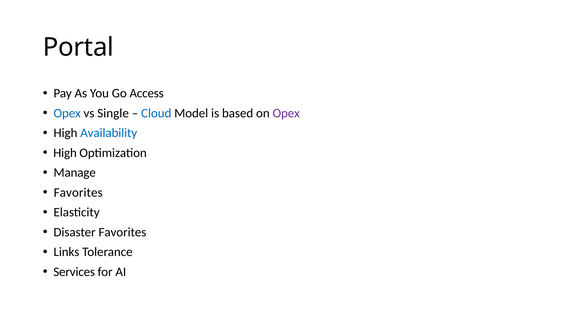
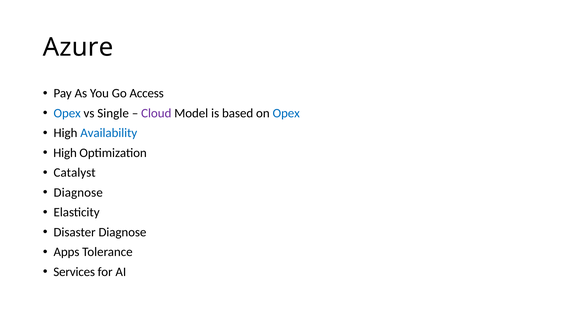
Portal: Portal -> Azure
Cloud colour: blue -> purple
Opex at (286, 113) colour: purple -> blue
Manage: Manage -> Catalyst
Favorites at (78, 193): Favorites -> Diagnose
Disaster Favorites: Favorites -> Diagnose
Links: Links -> Apps
